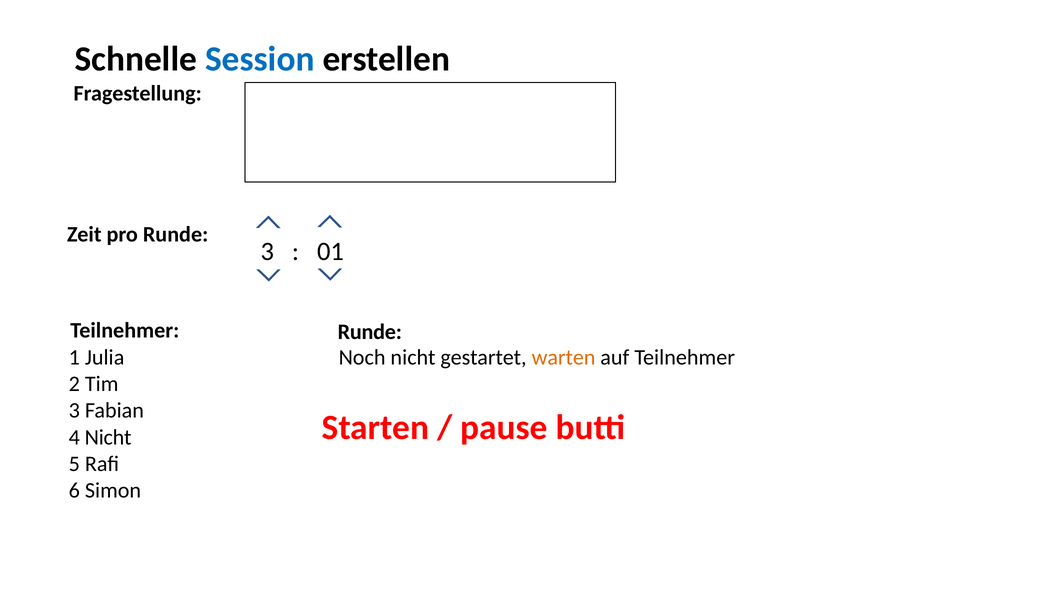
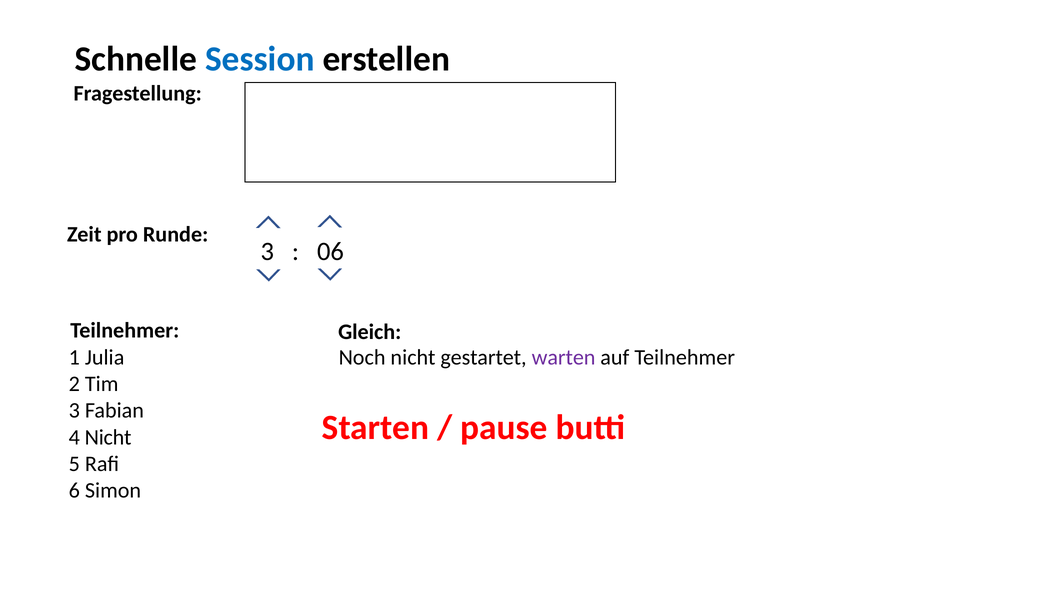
01: 01 -> 06
Runde at (370, 332): Runde -> Gleich
warten colour: orange -> purple
